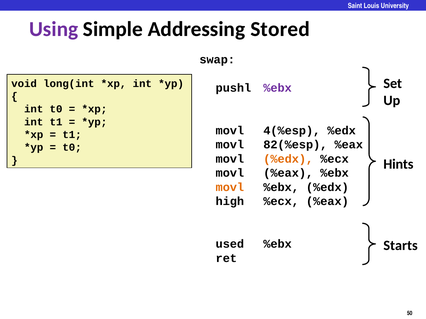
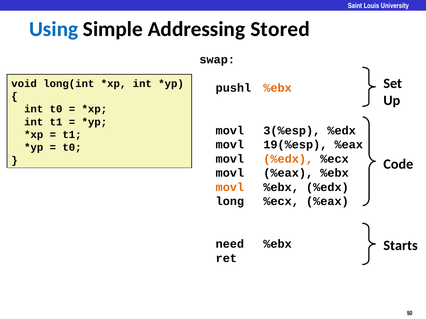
Using colour: purple -> blue
%ebx at (278, 88) colour: purple -> orange
4(%esp: 4(%esp -> 3(%esp
82(%esp: 82(%esp -> 19(%esp
Hints: Hints -> Code
high: high -> long
used: used -> need
